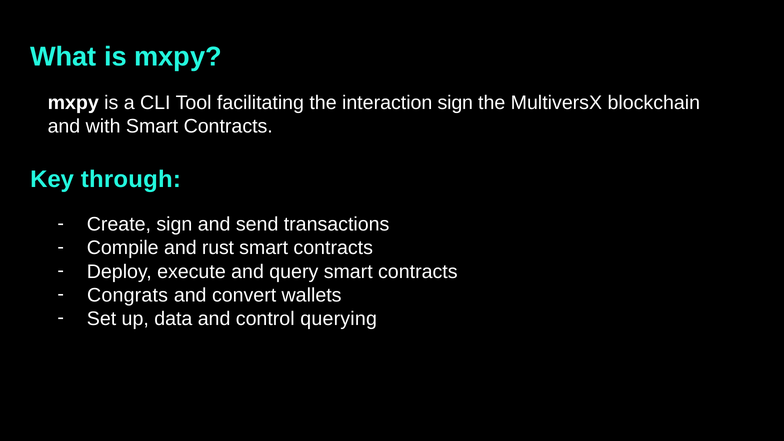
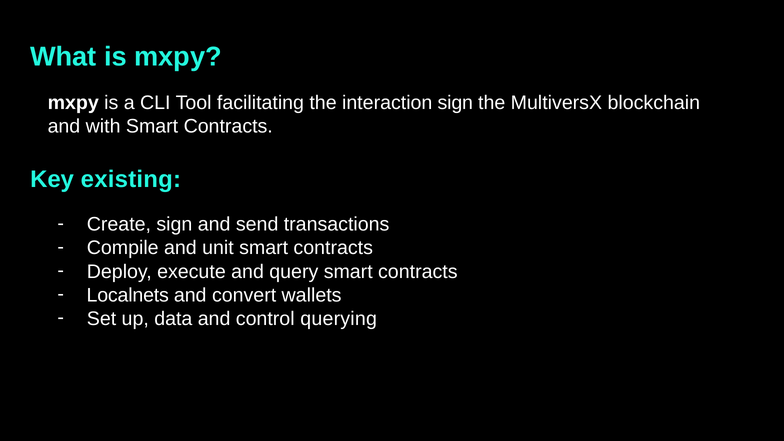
through: through -> existing
rust: rust -> unit
Congrats: Congrats -> Localnets
